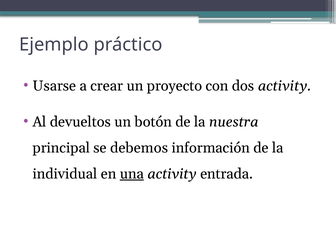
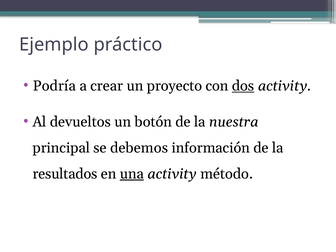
Usarse: Usarse -> Podría
dos underline: none -> present
individual: individual -> resultados
entrada: entrada -> método
